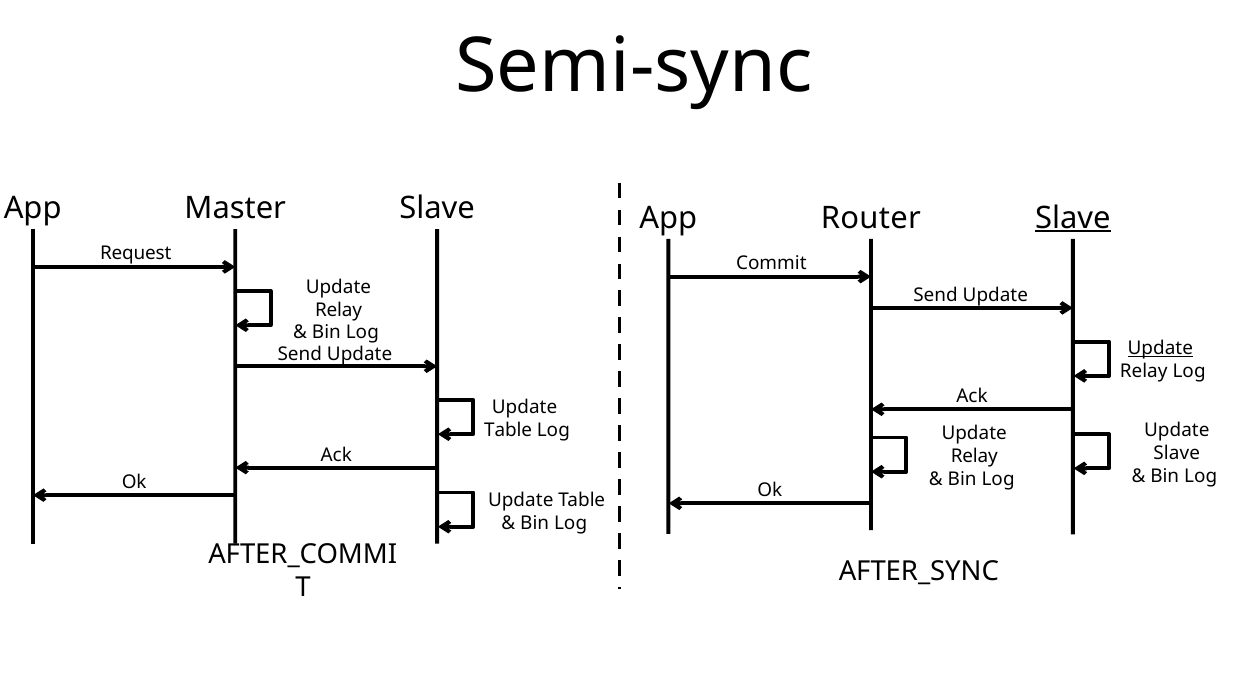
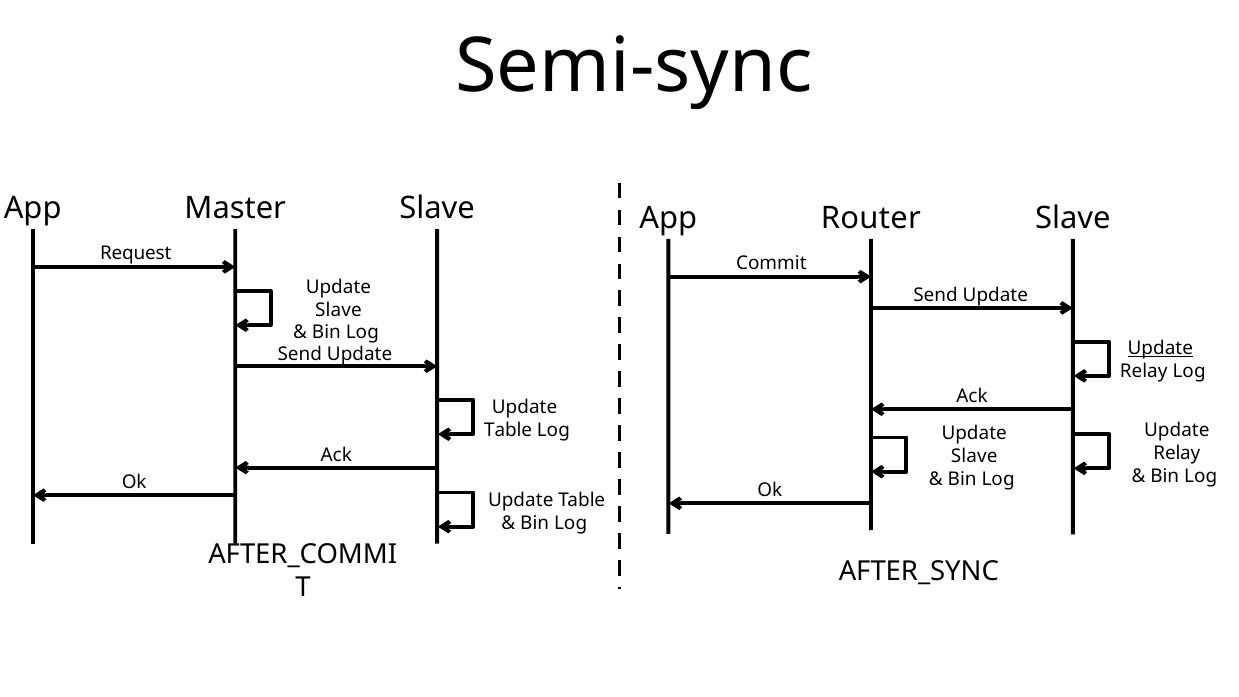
Slave at (1073, 218) underline: present -> none
Relay at (339, 310): Relay -> Slave
Slave at (1177, 453): Slave -> Relay
Relay at (974, 456): Relay -> Slave
